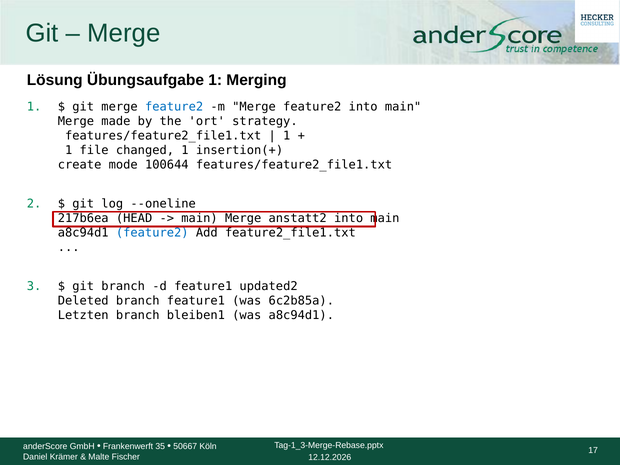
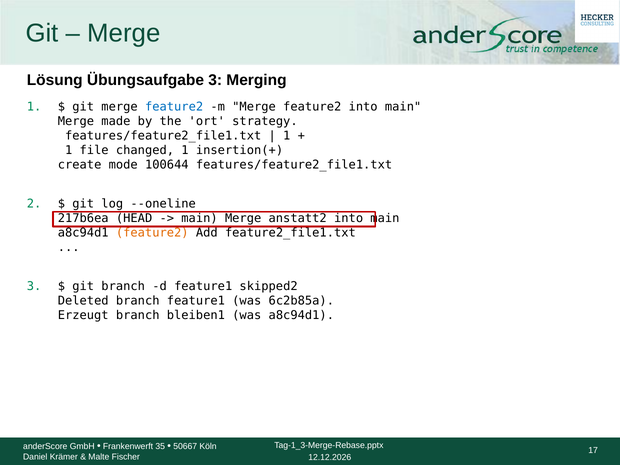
Übungsaufgabe 1: 1 -> 3
feature2 at (152, 233) colour: blue -> orange
updated2: updated2 -> skipped2
Letzten: Letzten -> Erzeugt
